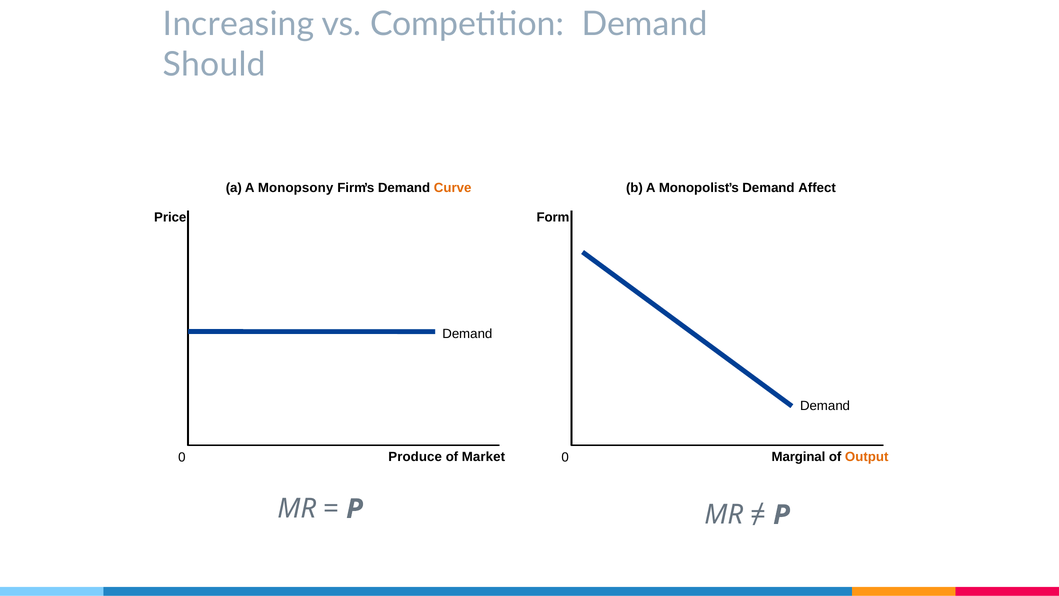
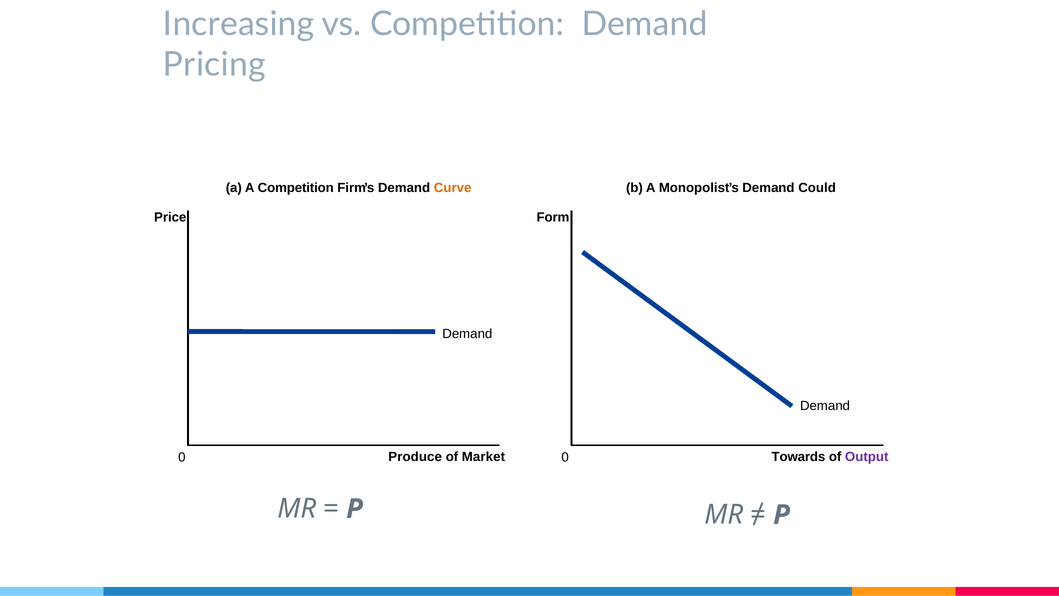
Should: Should -> Pricing
A Monopsony: Monopsony -> Competition
Affect: Affect -> Could
Marginal: Marginal -> Towards
Output colour: orange -> purple
